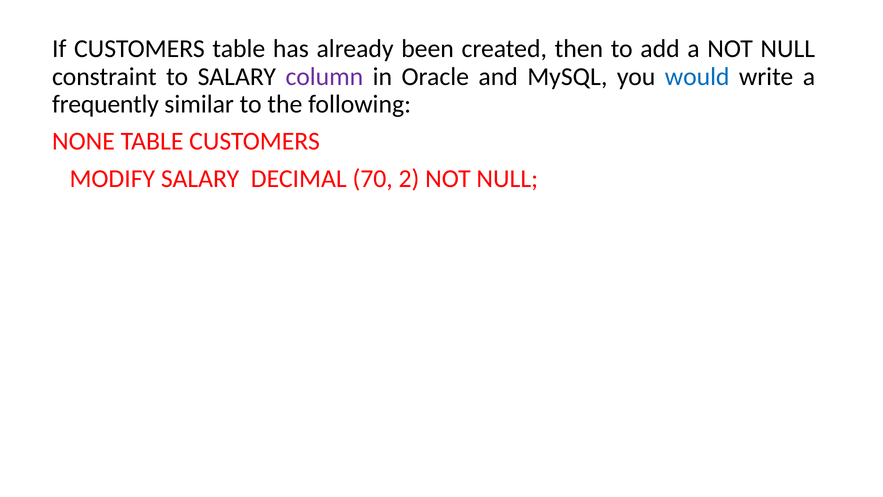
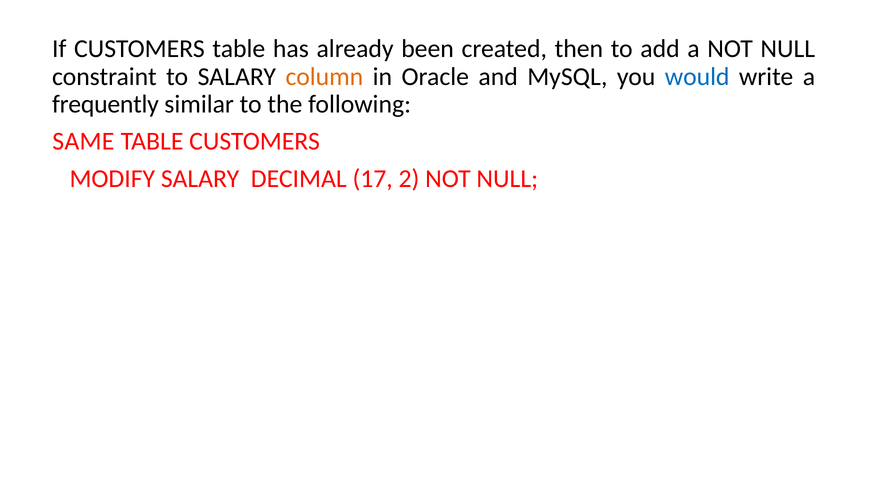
column colour: purple -> orange
NONE: NONE -> SAME
70: 70 -> 17
